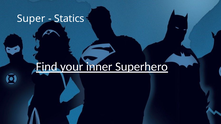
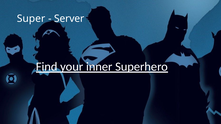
Statics: Statics -> Server
